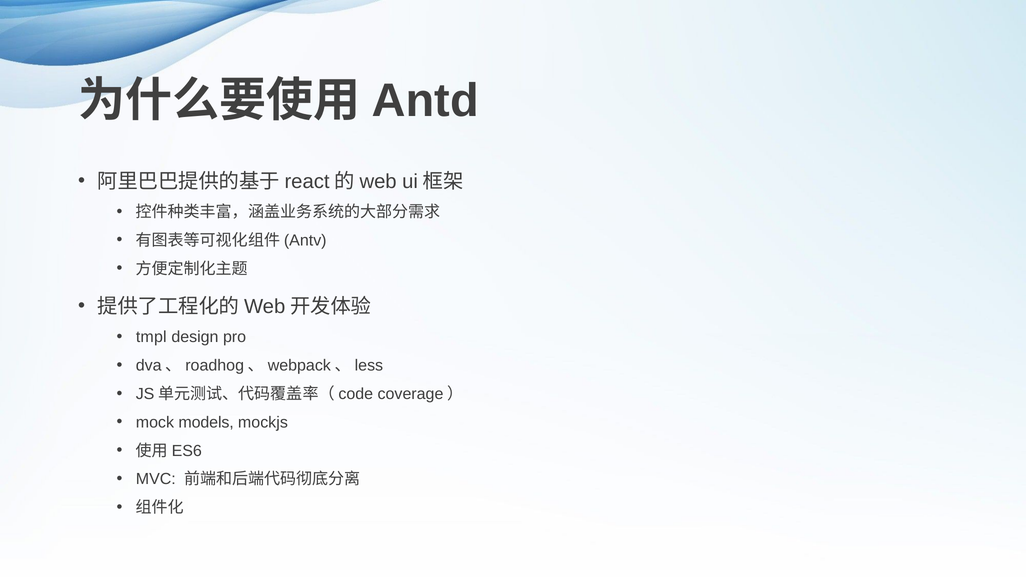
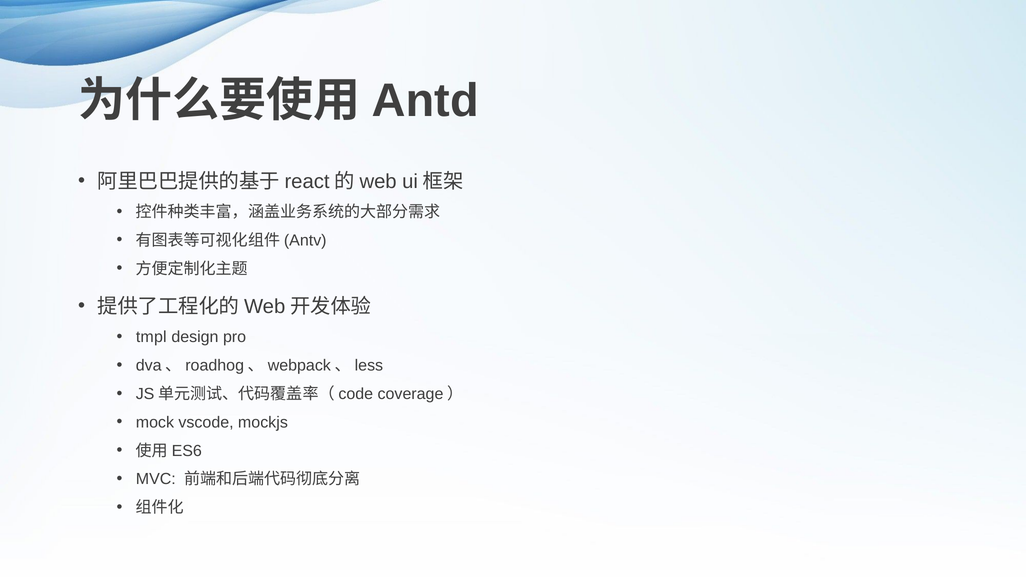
models: models -> vscode
